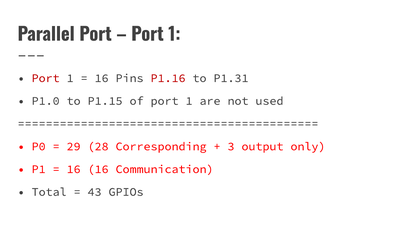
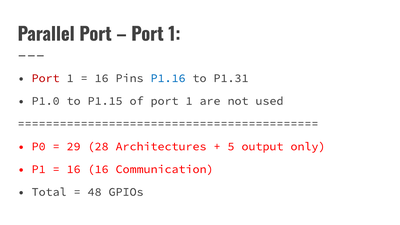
P1.16 colour: red -> blue
Corresponding: Corresponding -> Architectures
3: 3 -> 5
43: 43 -> 48
